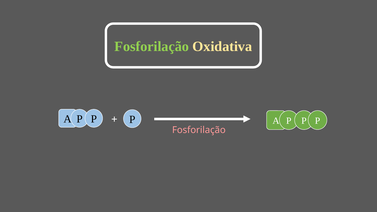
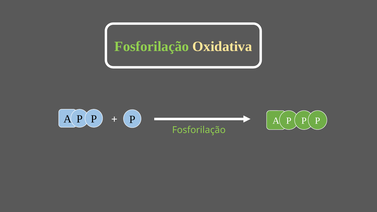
Fosforilação at (199, 130) colour: pink -> light green
